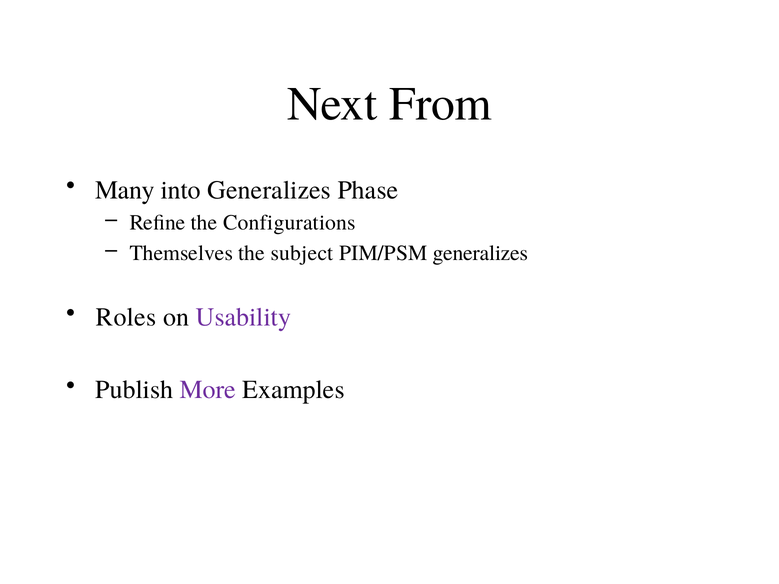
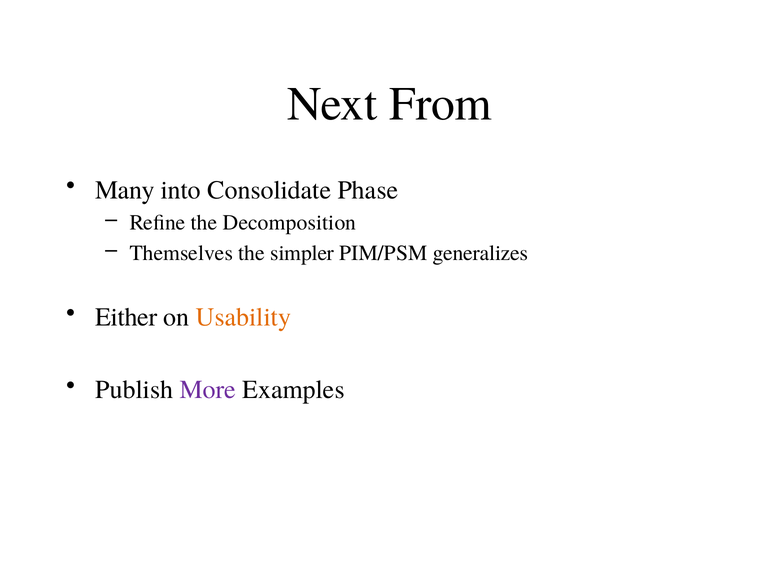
into Generalizes: Generalizes -> Consolidate
Configurations: Configurations -> Decomposition
subject: subject -> simpler
Roles: Roles -> Either
Usability colour: purple -> orange
